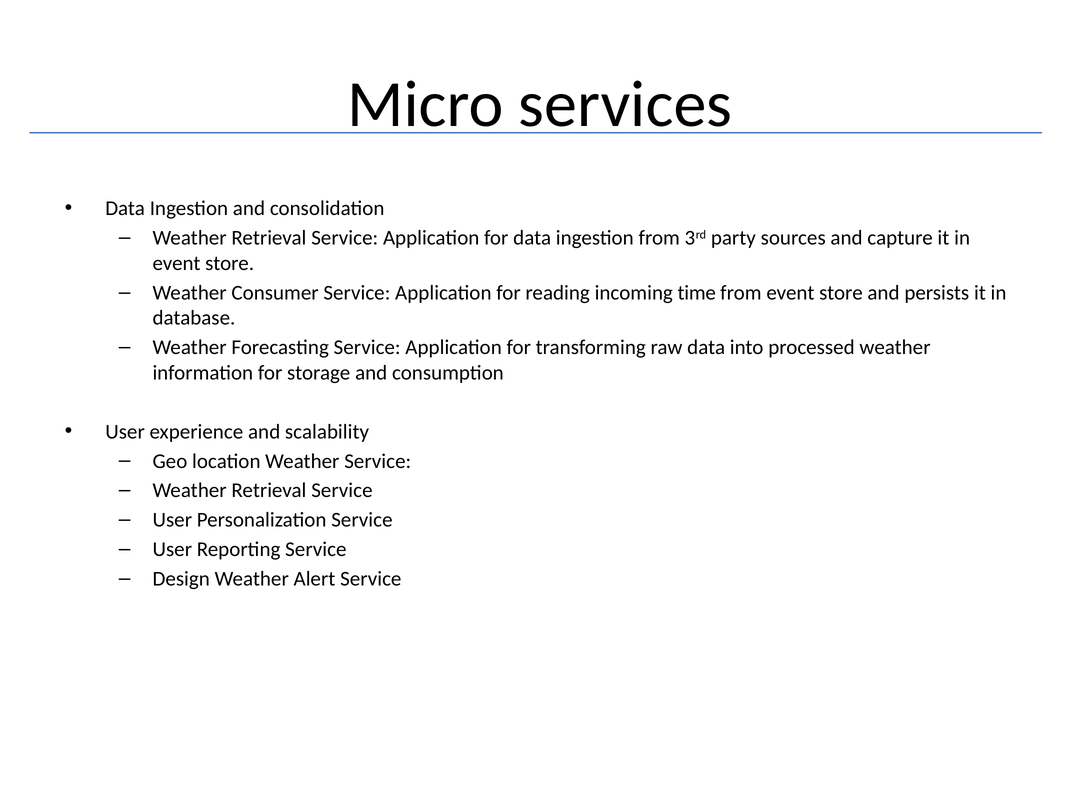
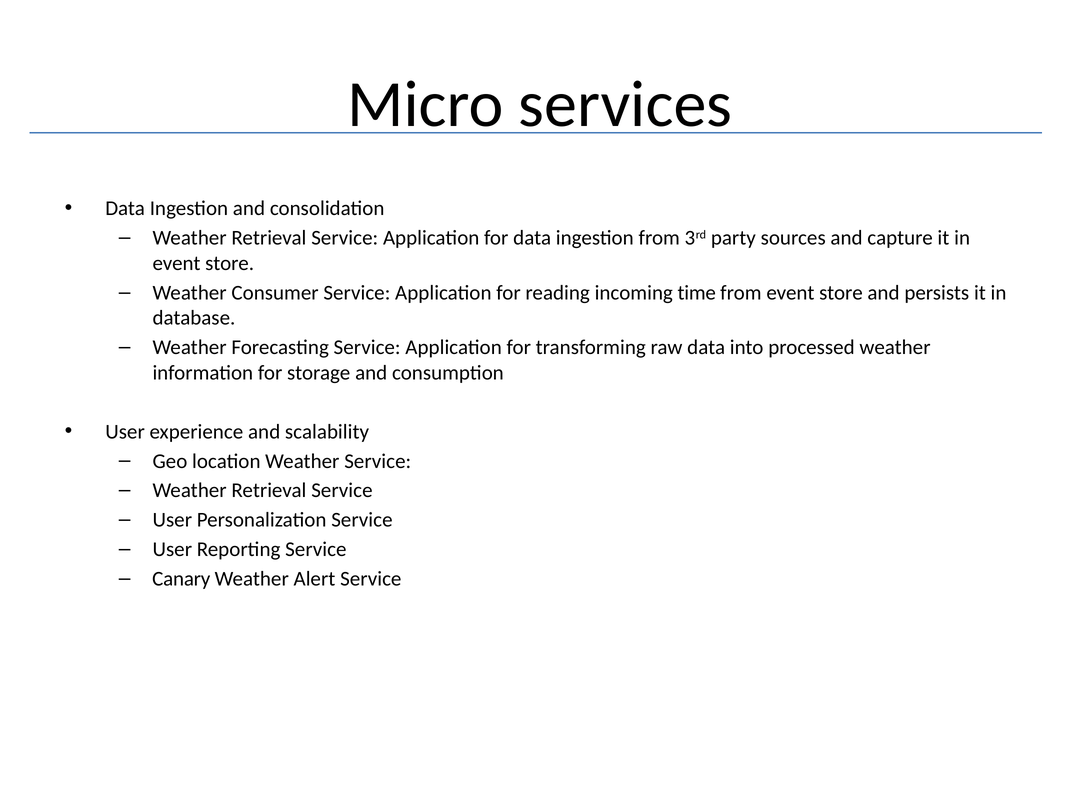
Design: Design -> Canary
